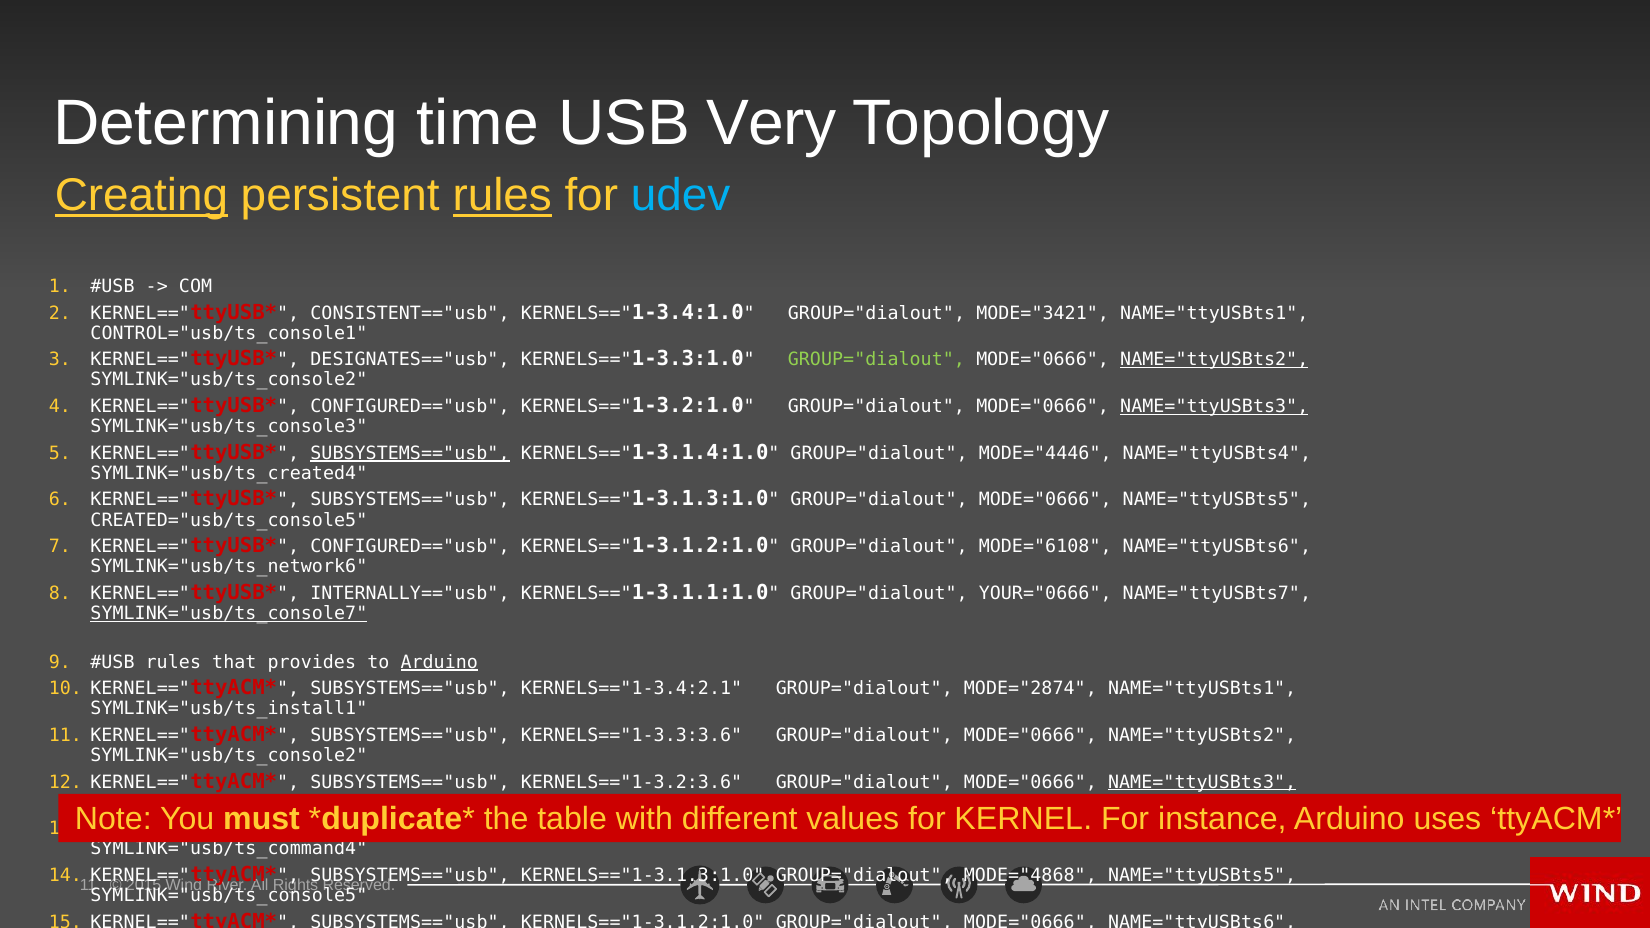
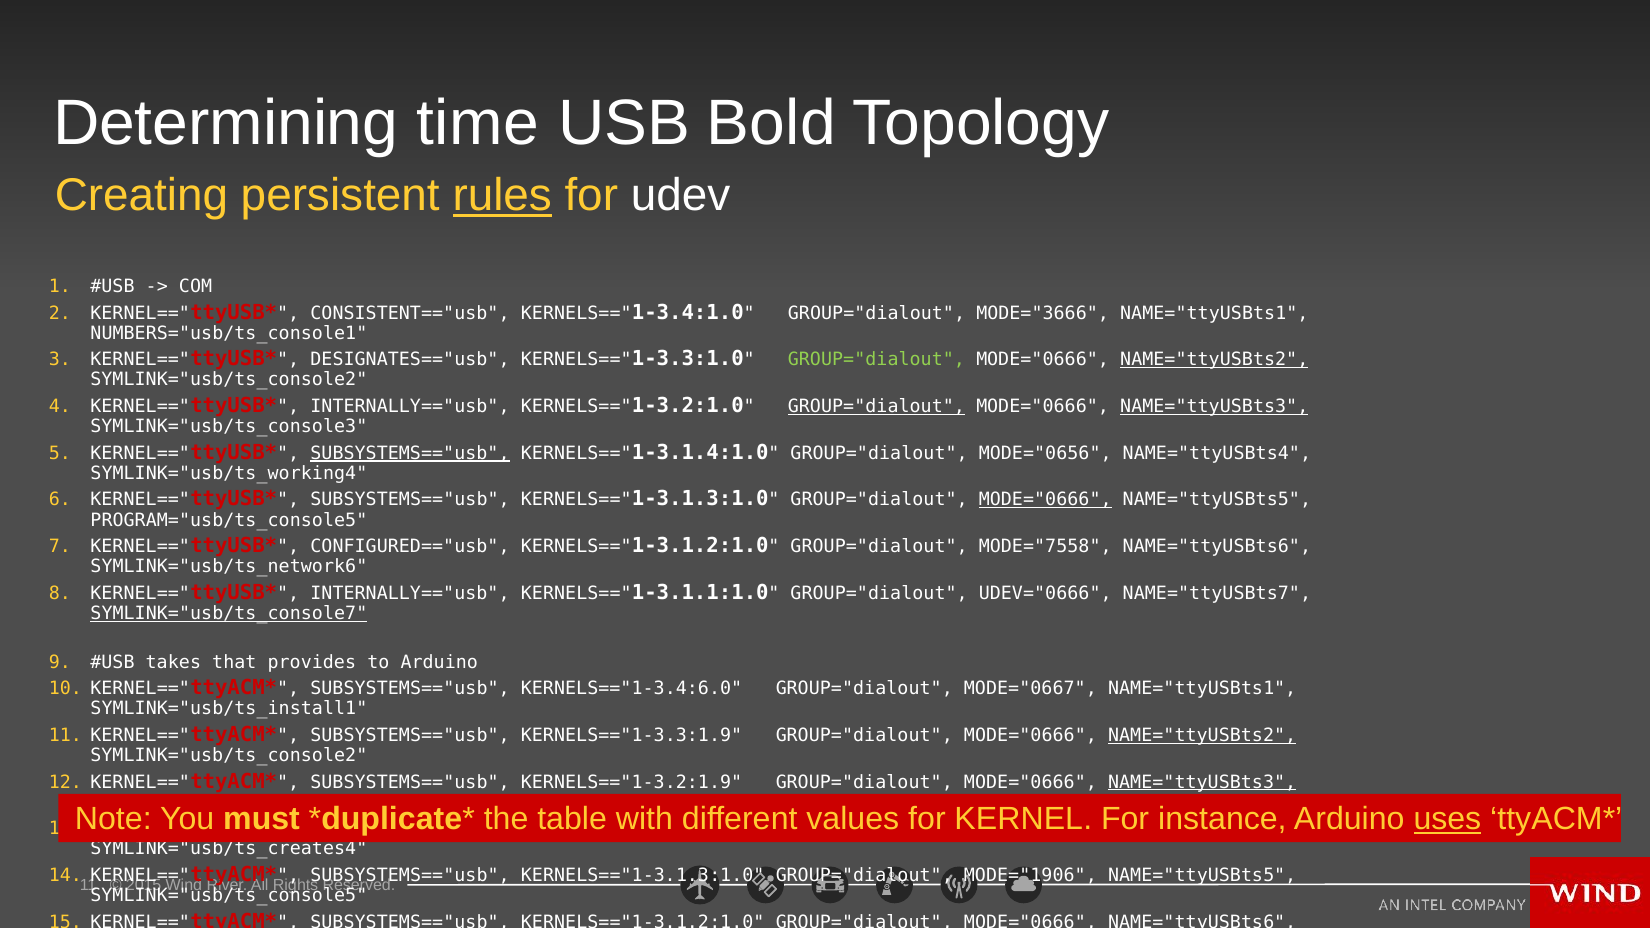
Very: Very -> Bold
Creating underline: present -> none
udev colour: light blue -> white
MODE="3421: MODE="3421 -> MODE="3666
CONTROL="usb/ts_console1: CONTROL="usb/ts_console1 -> NUMBERS="usb/ts_console1
CONFIGURED=="usb at (410, 406): CONFIGURED=="usb -> INTERNALLY=="usb
GROUP="dialout at (876, 406) underline: none -> present
MODE="4446: MODE="4446 -> MODE="0656
SYMLINK="usb/ts_created4: SYMLINK="usb/ts_created4 -> SYMLINK="usb/ts_working4
MODE="0666 at (1045, 500) underline: none -> present
CREATED="usb/ts_console5: CREATED="usb/ts_console5 -> PROGRAM="usb/ts_console5
MODE="6108: MODE="6108 -> MODE="7558
YOUR="0666: YOUR="0666 -> UDEV="0666
rules at (173, 662): rules -> takes
Arduino at (439, 662) underline: present -> none
KERNELS=="1-3.4:2.1: KERNELS=="1-3.4:2.1 -> KERNELS=="1-3.4:6.0
MODE="2874: MODE="2874 -> MODE="0667
KERNELS=="1-3.3:3.6: KERNELS=="1-3.3:3.6 -> KERNELS=="1-3.3:1.9
NAME="ttyUSBts2 at (1202, 735) underline: none -> present
KERNELS=="1-3.2:3.6: KERNELS=="1-3.2:3.6 -> KERNELS=="1-3.2:1.9
uses underline: none -> present
SYMLINK="usb/ts_command4: SYMLINK="usb/ts_command4 -> SYMLINK="usb/ts_creates4
MODE="4868: MODE="4868 -> MODE="1906
